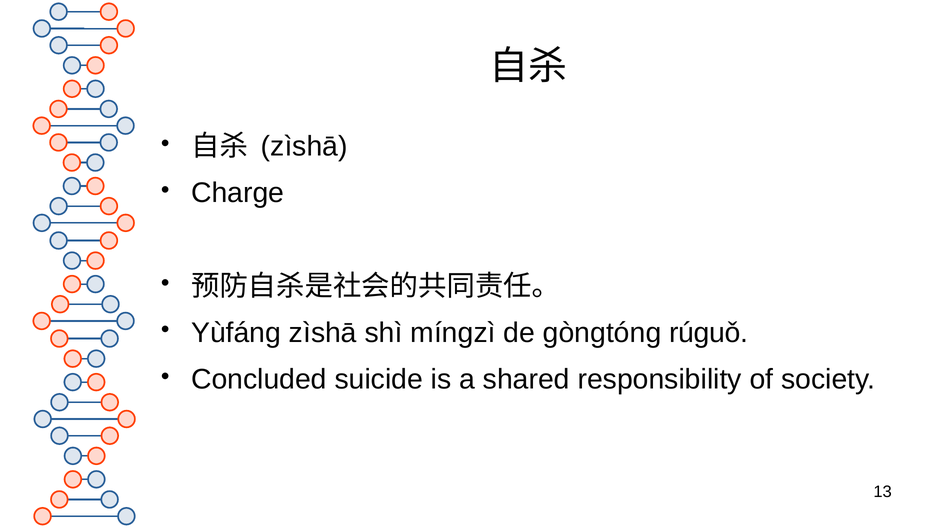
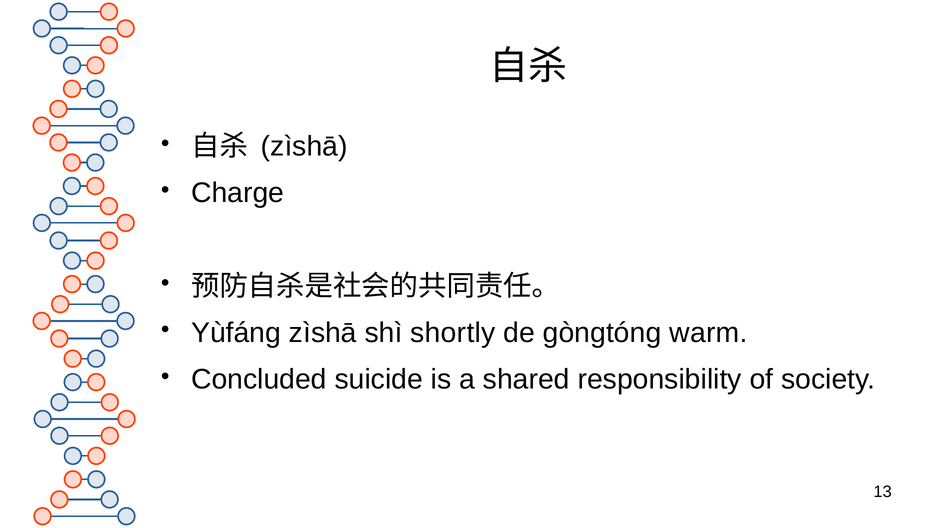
míngzì: míngzì -> shortly
rúguǒ: rúguǒ -> warm
